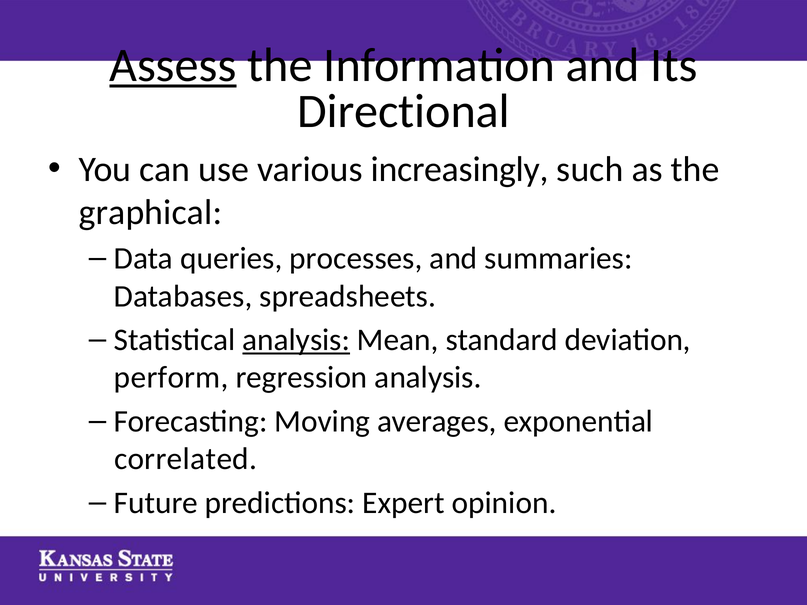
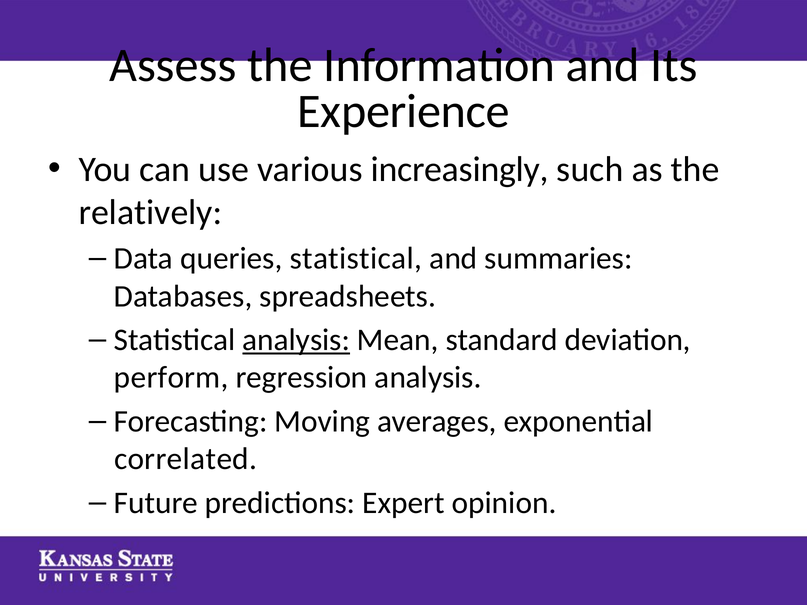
Assess underline: present -> none
Directional: Directional -> Experience
graphical: graphical -> relatively
queries processes: processes -> statistical
